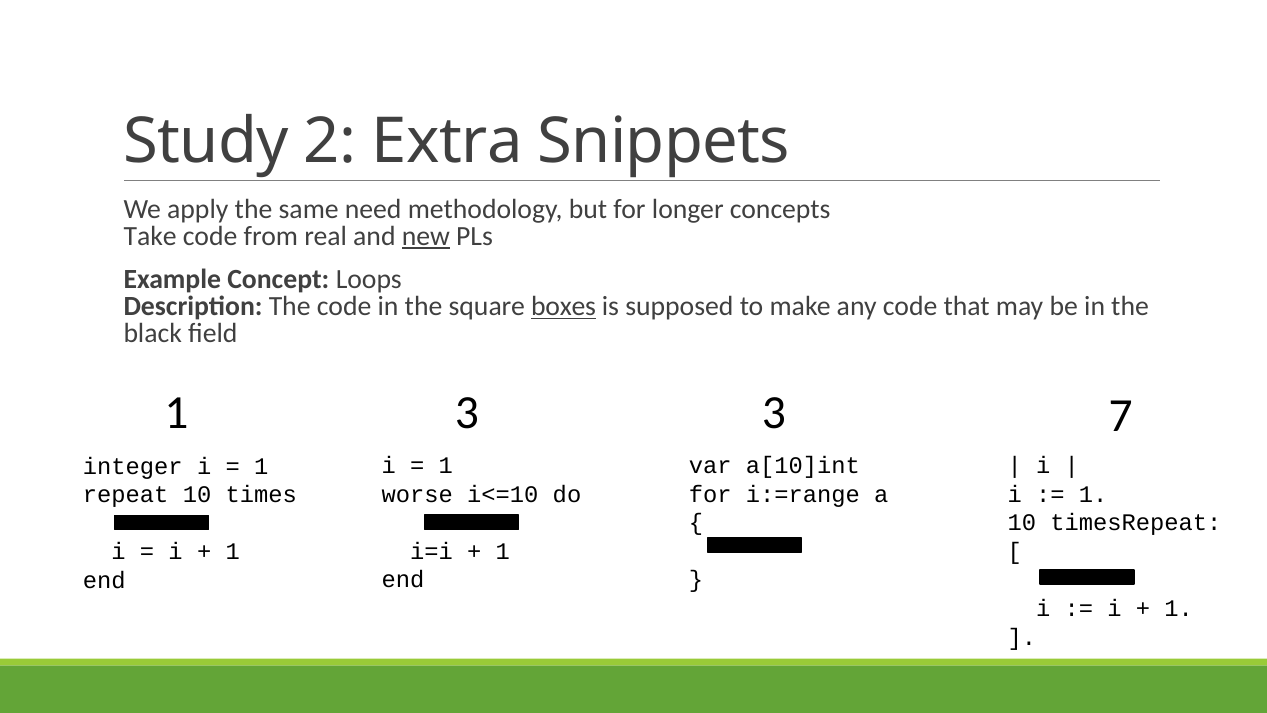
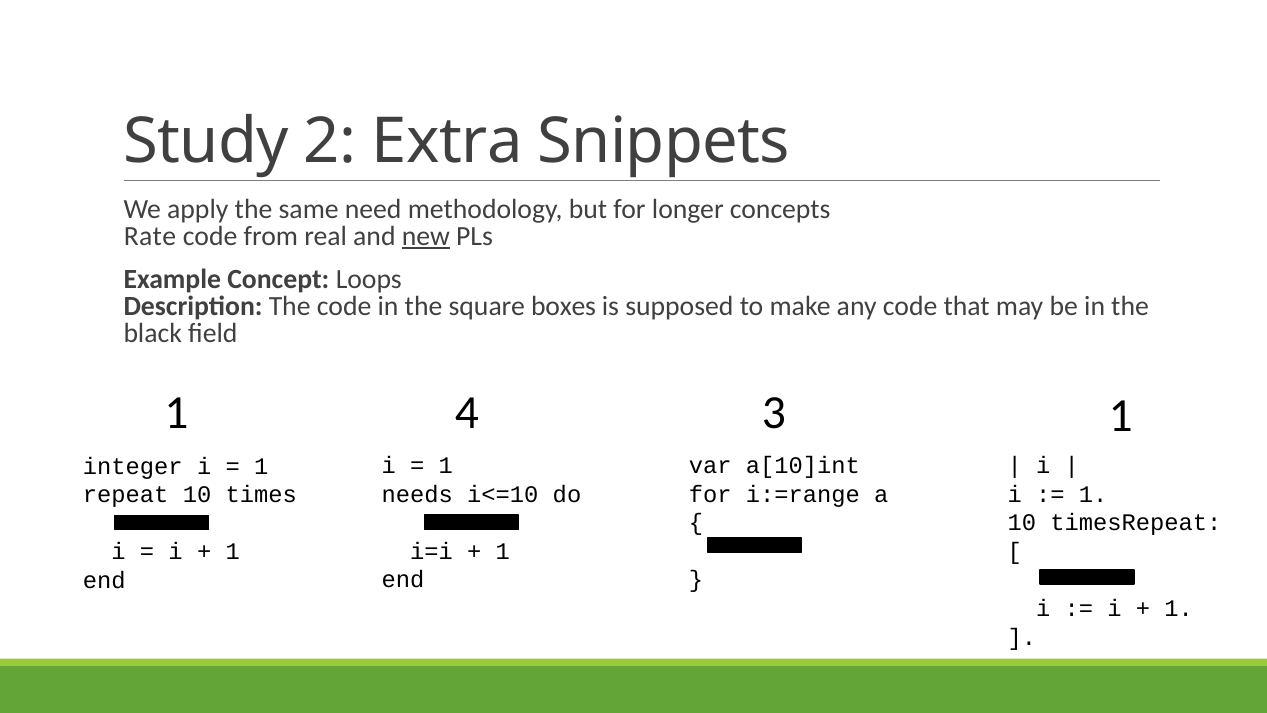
Take: Take -> Rate
boxes underline: present -> none
1 3: 3 -> 4
3 7: 7 -> 1
worse: worse -> needs
